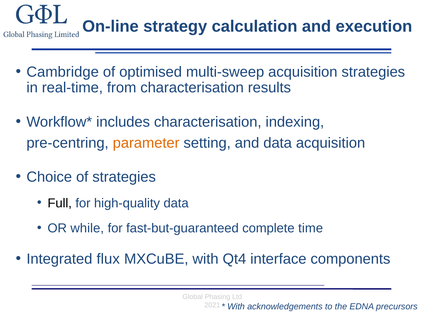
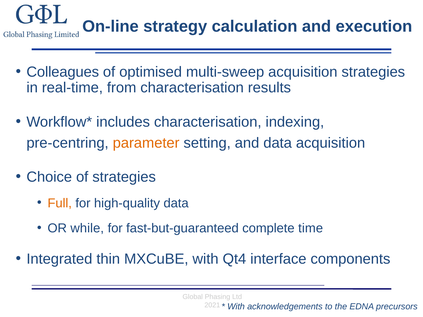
Cambridge: Cambridge -> Colleagues
Full colour: black -> orange
flux: flux -> thin
